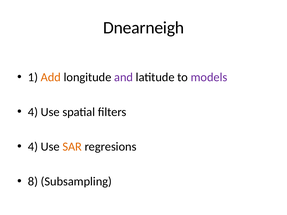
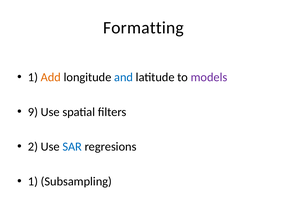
Dnearneigh: Dnearneigh -> Formatting
and colour: purple -> blue
4 at (33, 112): 4 -> 9
4 at (33, 147): 4 -> 2
SAR colour: orange -> blue
8 at (33, 182): 8 -> 1
